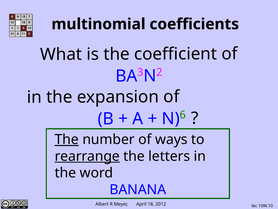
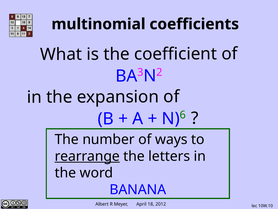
The at (67, 139) underline: present -> none
